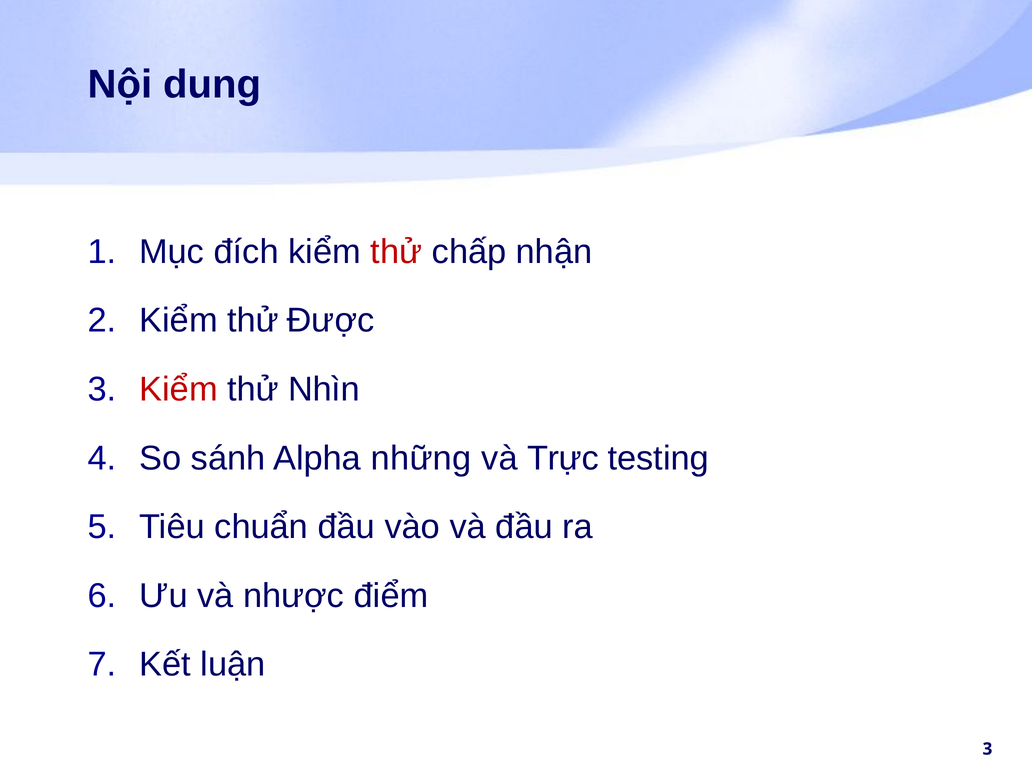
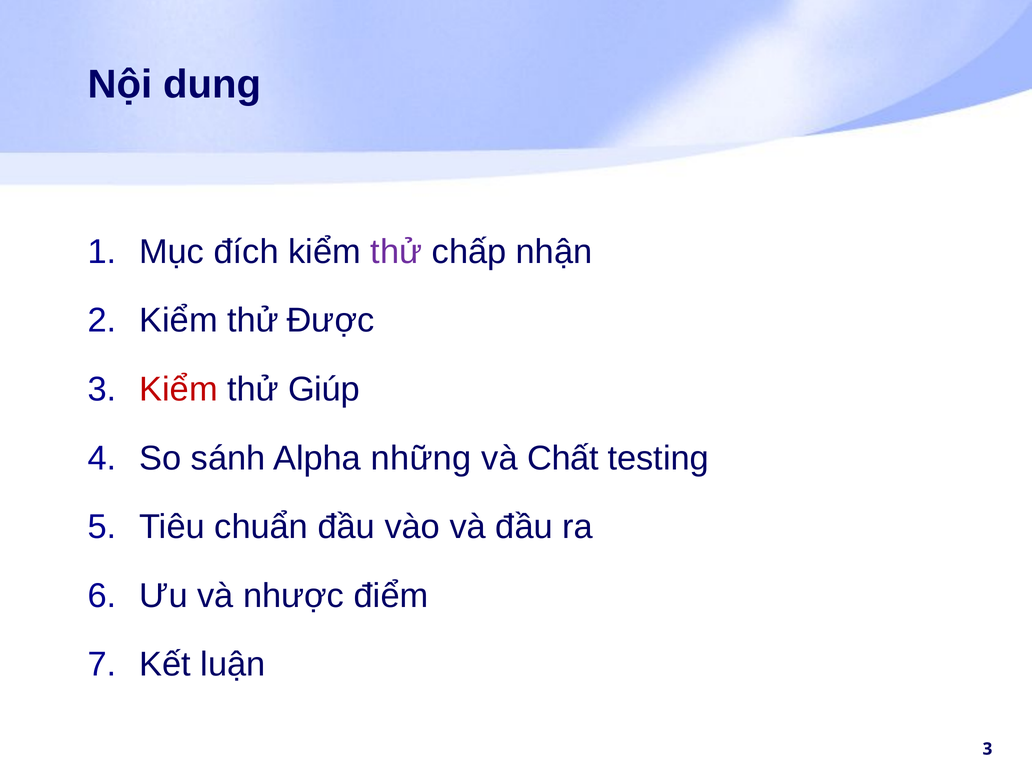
thử at (396, 252) colour: red -> purple
Nhìn: Nhìn -> Giúp
Trực: Trực -> Chất
